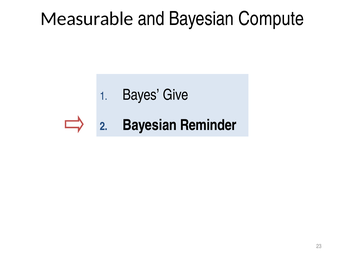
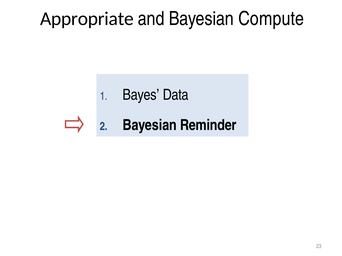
Measurable: Measurable -> Appropriate
Give: Give -> Data
